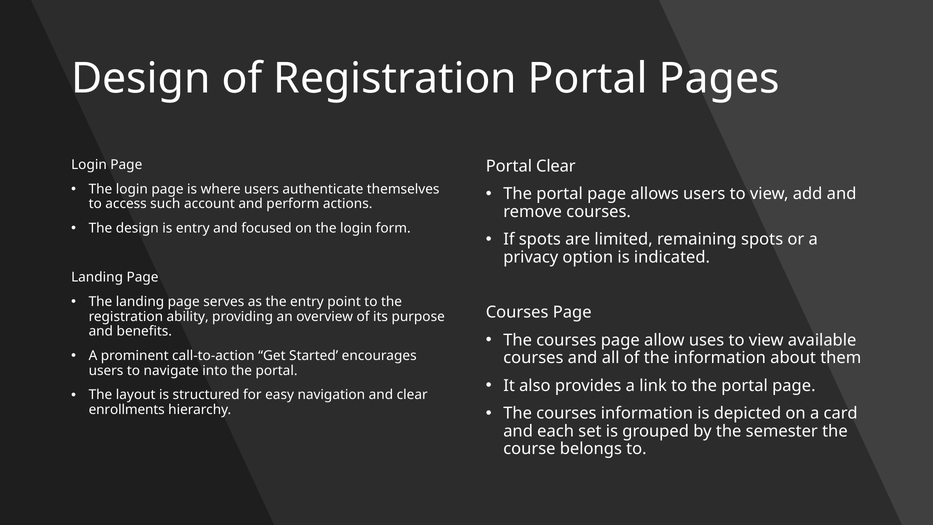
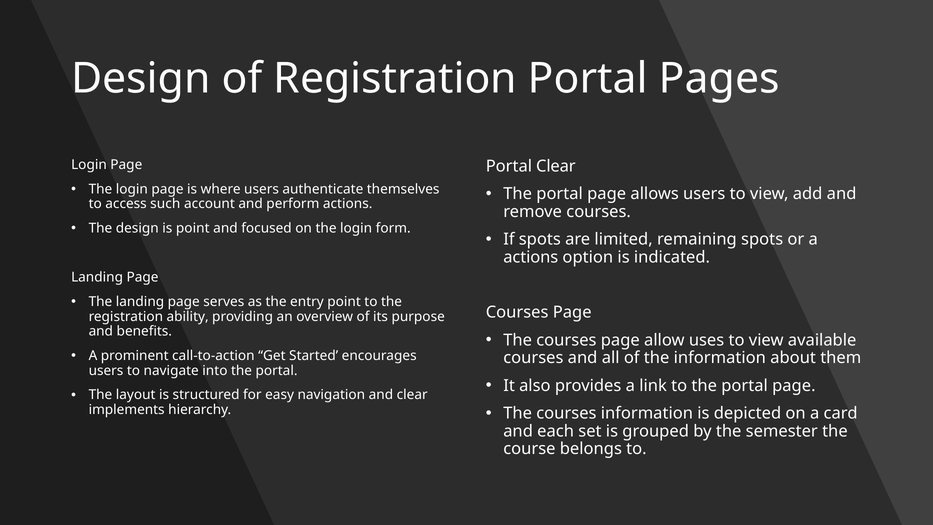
is entry: entry -> point
privacy at (531, 257): privacy -> actions
enrollments: enrollments -> implements
